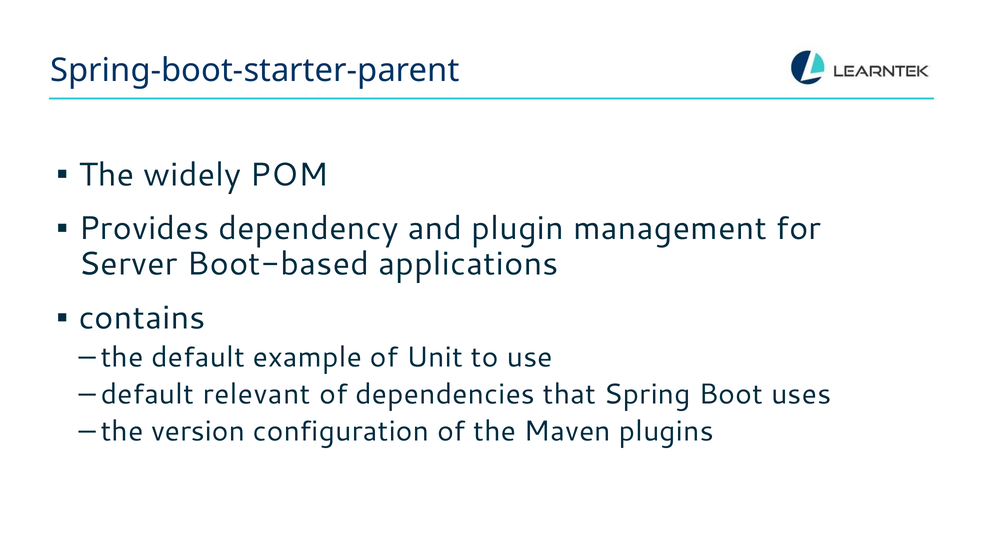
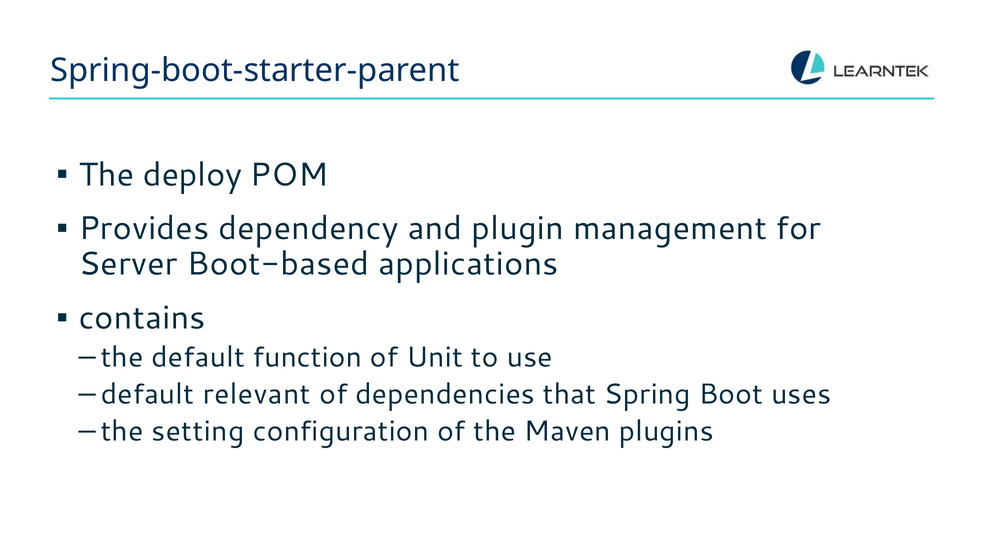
widely: widely -> deploy
example: example -> function
version: version -> setting
